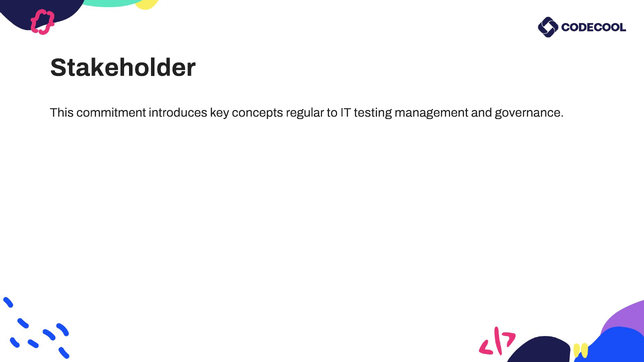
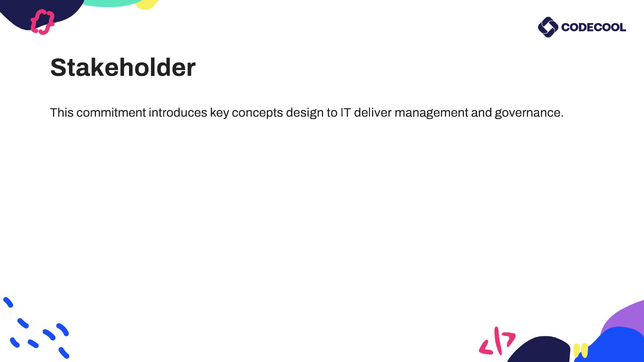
regular: regular -> design
testing: testing -> deliver
